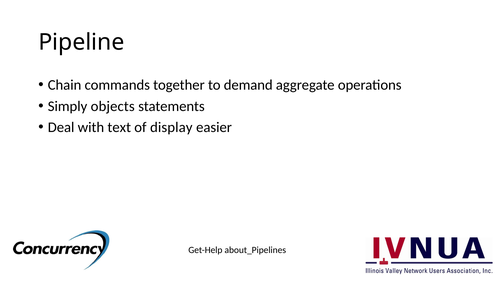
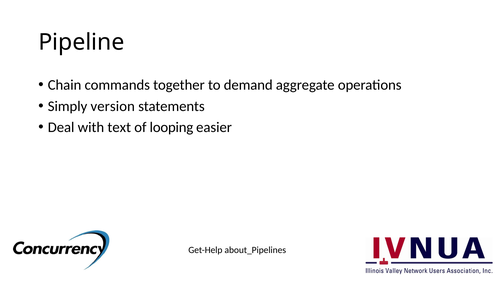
objects: objects -> version
display: display -> looping
